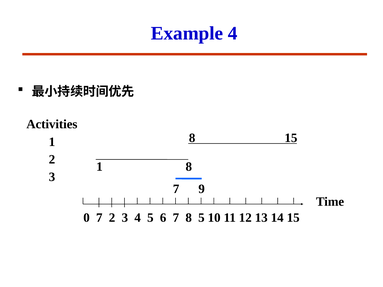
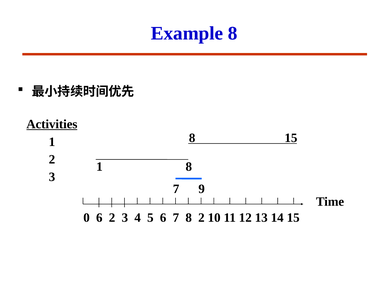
Example 4: 4 -> 8
Activities underline: none -> present
0 7: 7 -> 6
8 5: 5 -> 2
